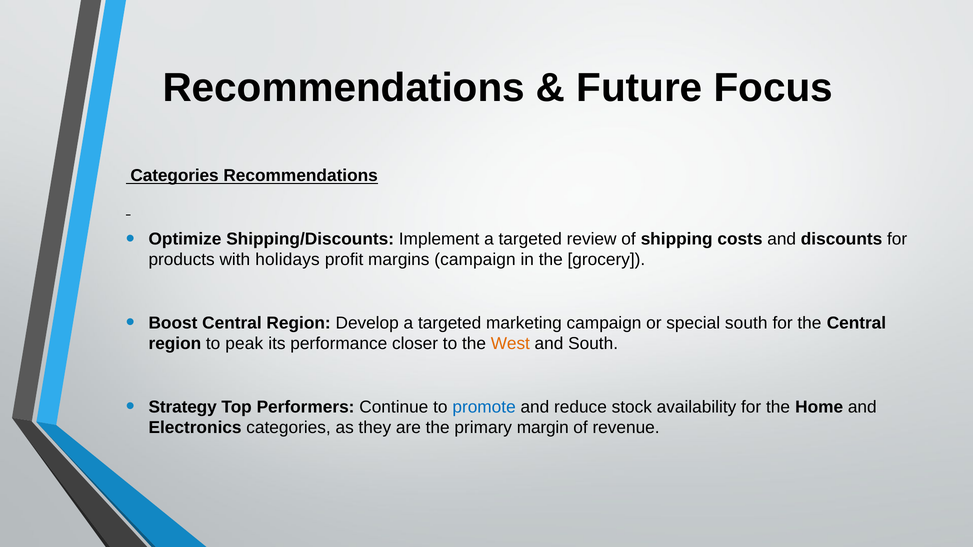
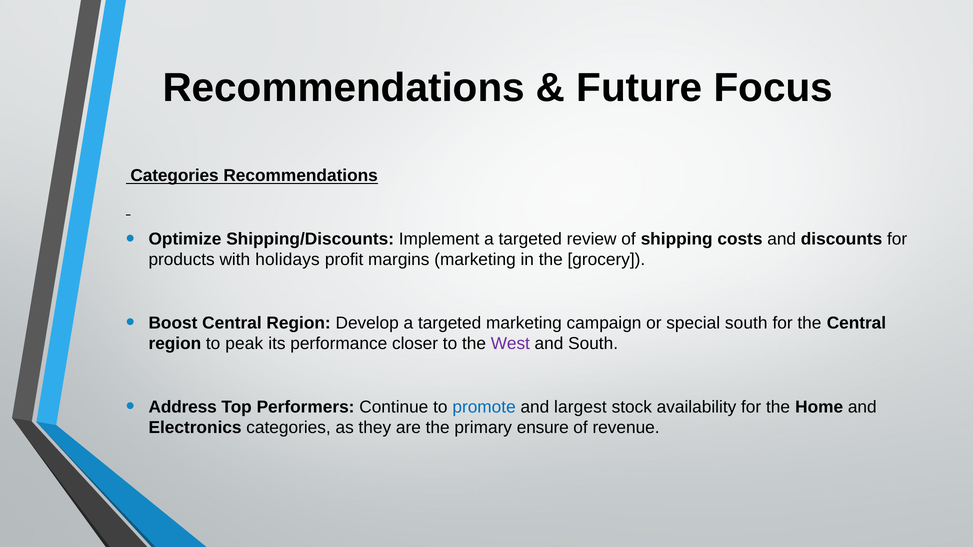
margins campaign: campaign -> marketing
West colour: orange -> purple
Strategy: Strategy -> Address
reduce: reduce -> largest
margin: margin -> ensure
